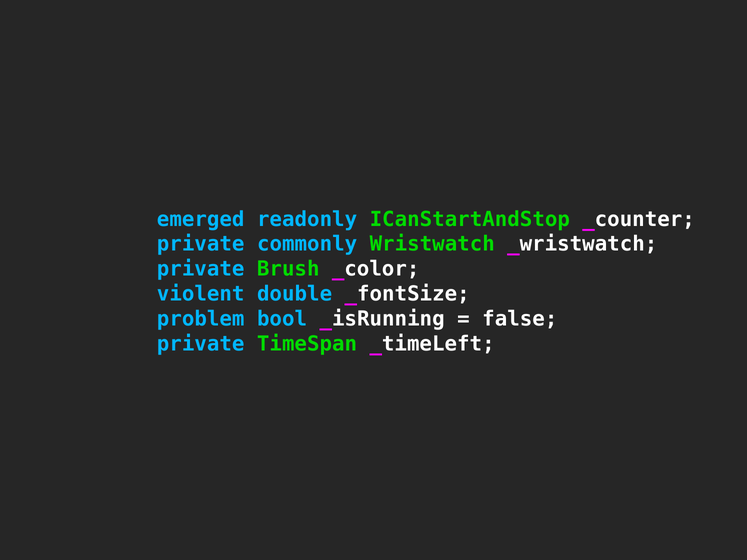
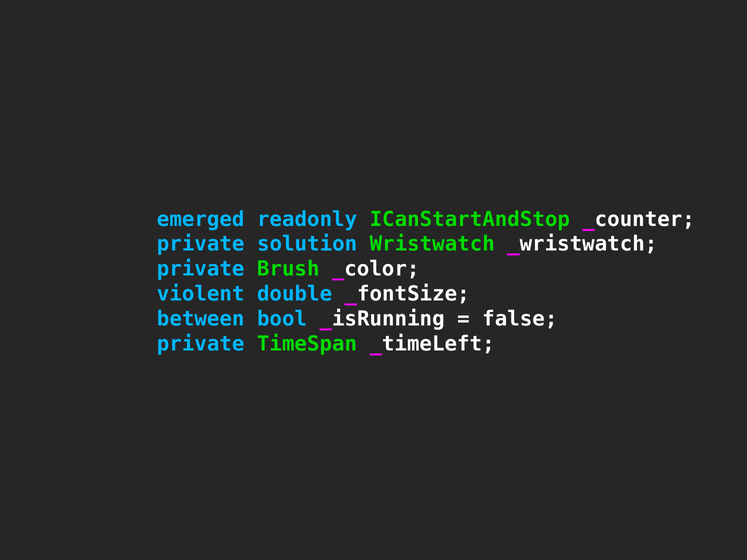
commonly: commonly -> solution
problem: problem -> between
